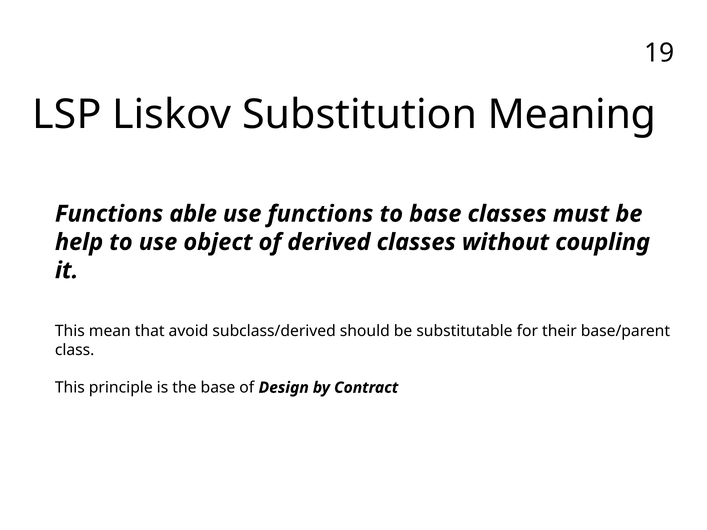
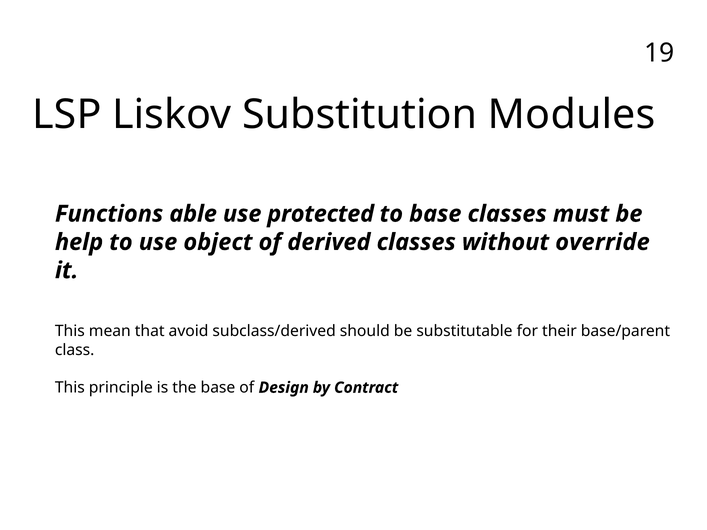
Meaning: Meaning -> Modules
use functions: functions -> protected
coupling: coupling -> override
